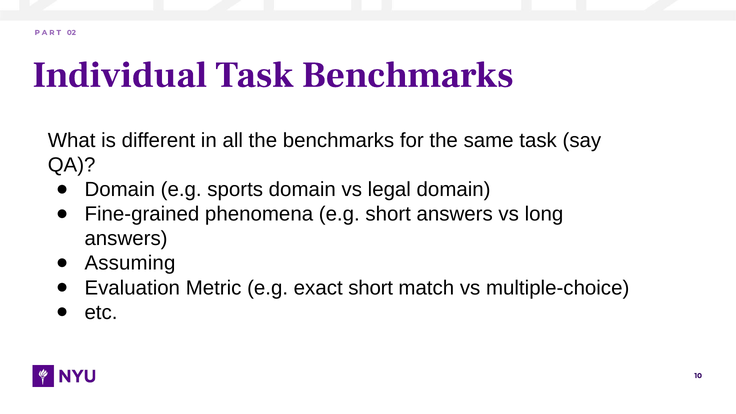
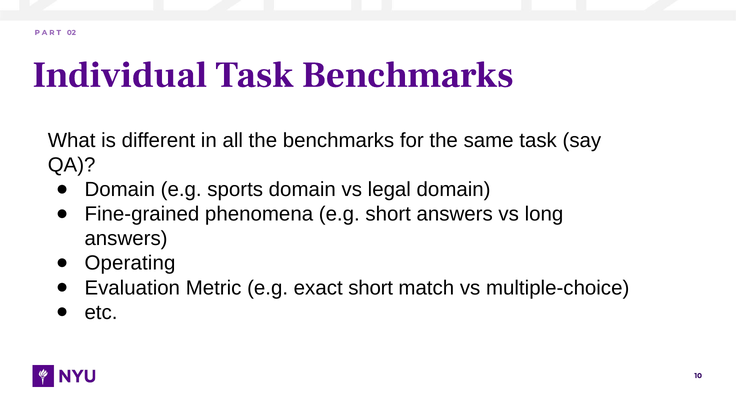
Assuming: Assuming -> Operating
